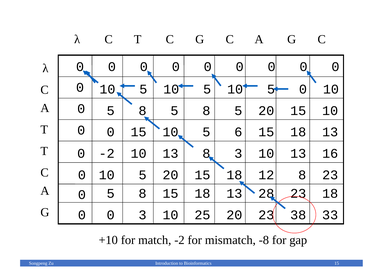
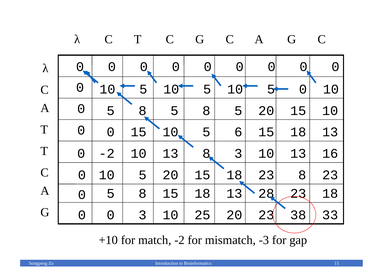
18 12: 12 -> 23
-8: -8 -> -3
